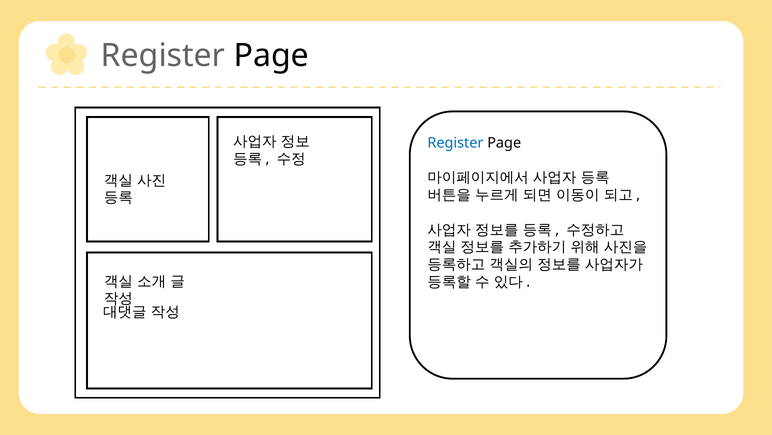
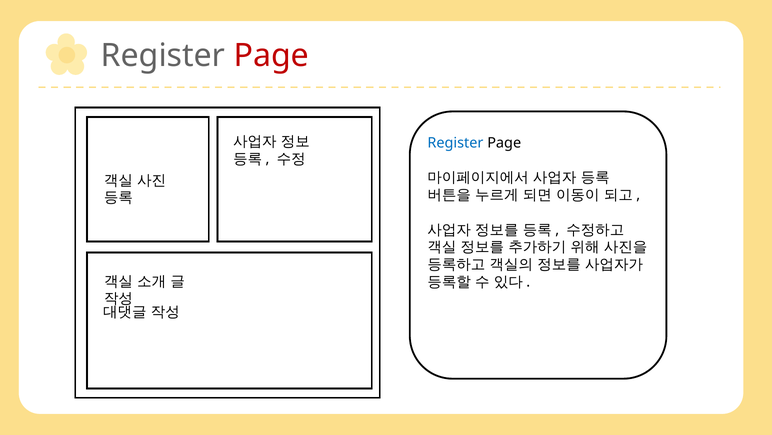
Page at (271, 55) colour: black -> red
